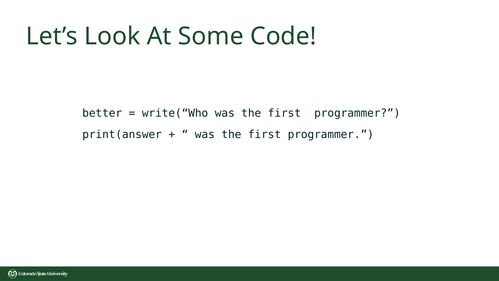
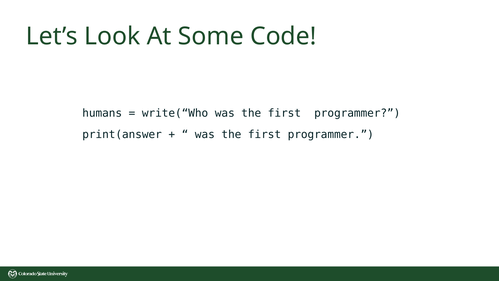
better: better -> humans
